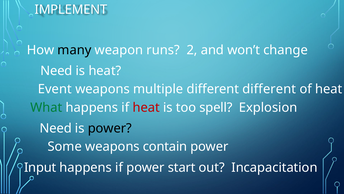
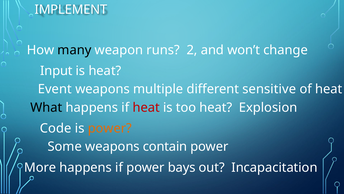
Need at (56, 71): Need -> Input
different different: different -> sensitive
What colour: green -> black
too spell: spell -> heat
Need at (56, 128): Need -> Code
power at (110, 128) colour: black -> orange
Input: Input -> More
start: start -> bays
